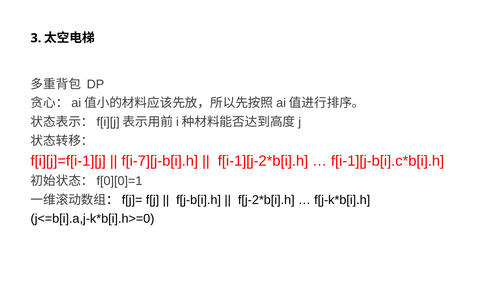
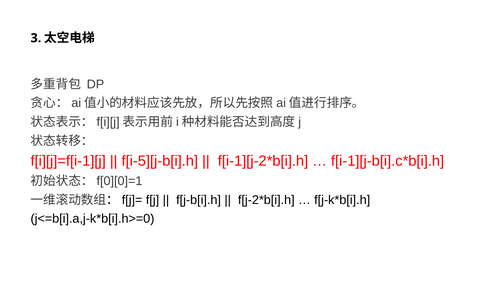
f[i-7][j-b[i].h: f[i-7][j-b[i].h -> f[i-5][j-b[i].h
